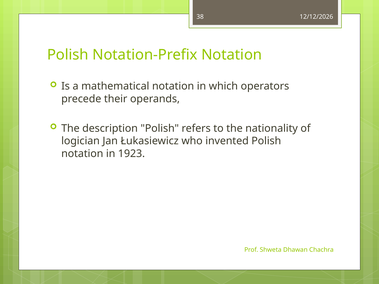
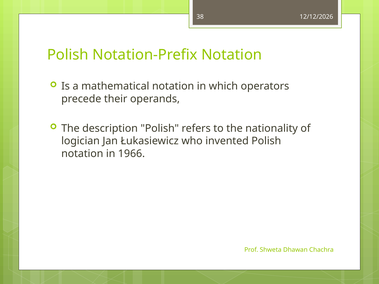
1923: 1923 -> 1966
